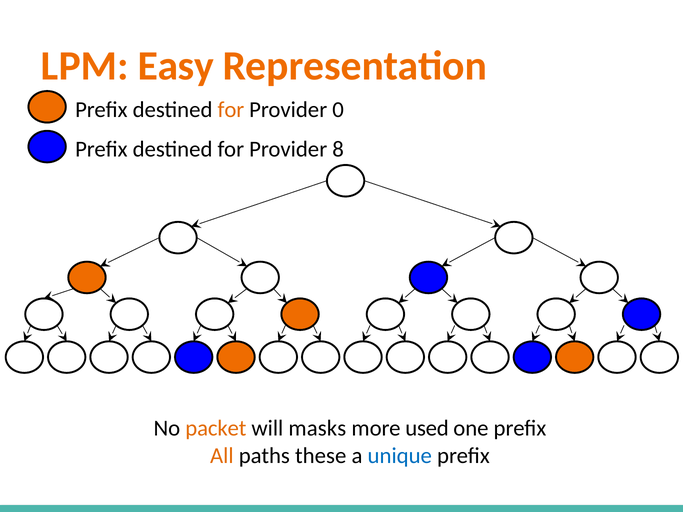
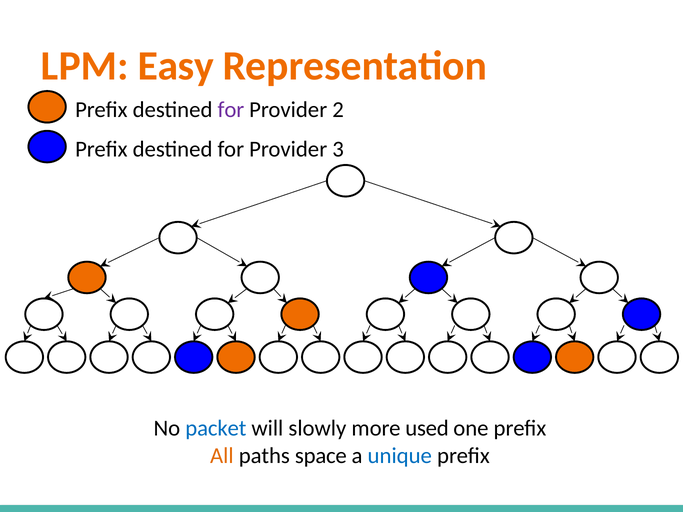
for at (231, 110) colour: orange -> purple
Provider 0: 0 -> 2
8: 8 -> 3
packet colour: orange -> blue
masks: masks -> slowly
these: these -> space
